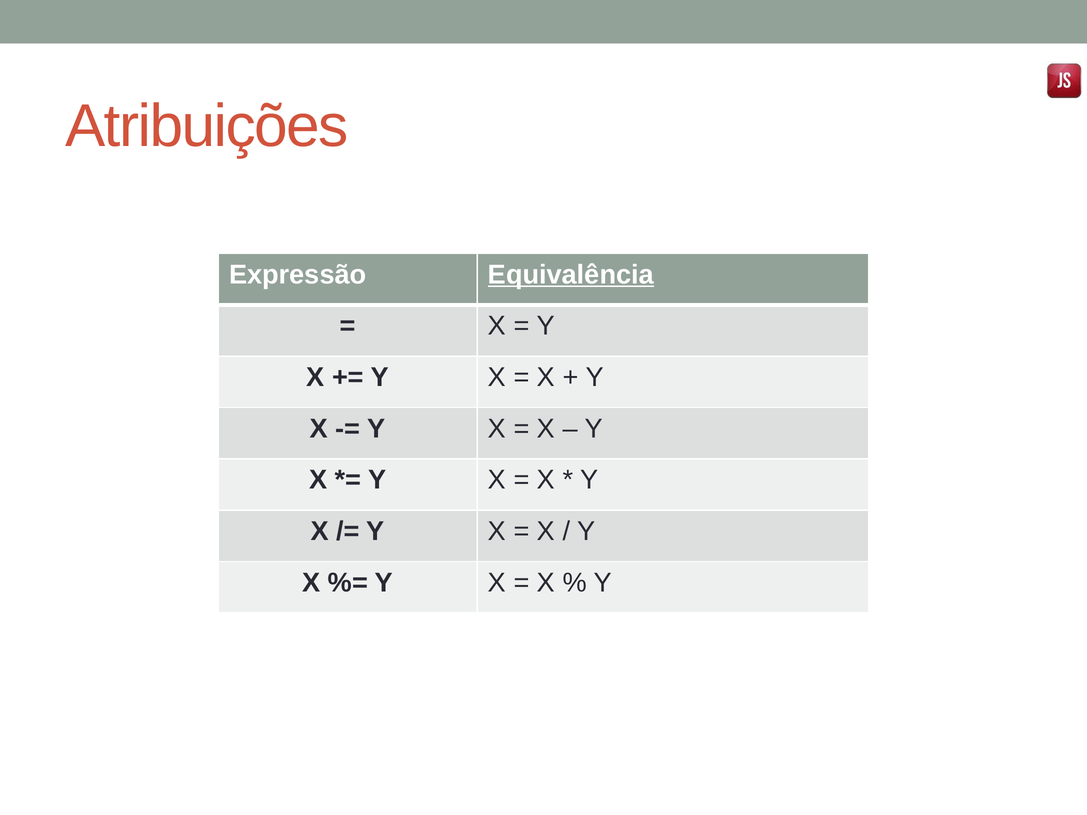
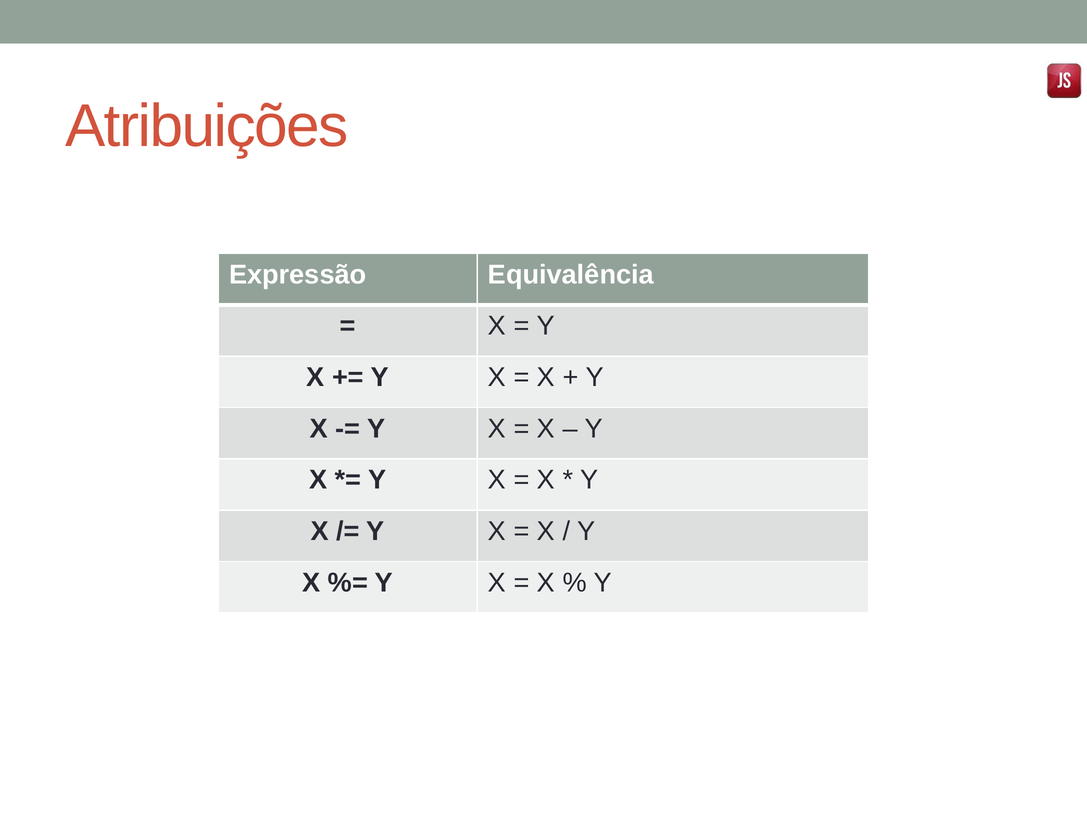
Equivalência underline: present -> none
